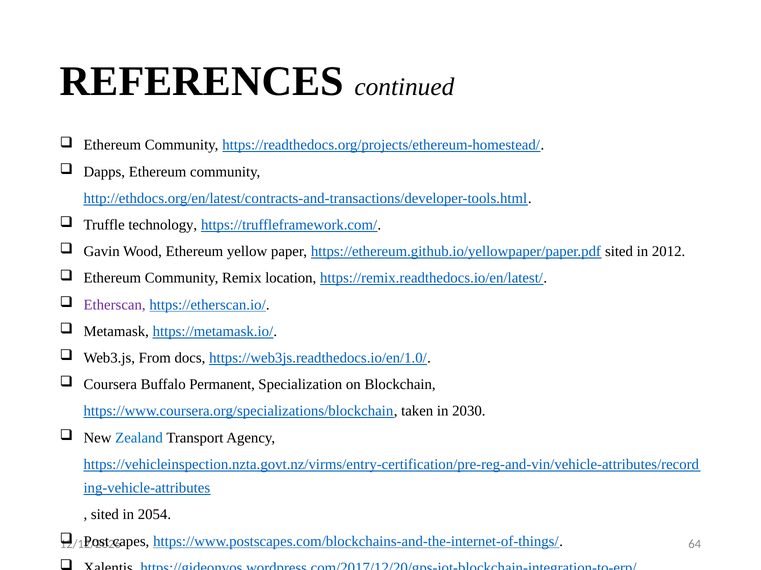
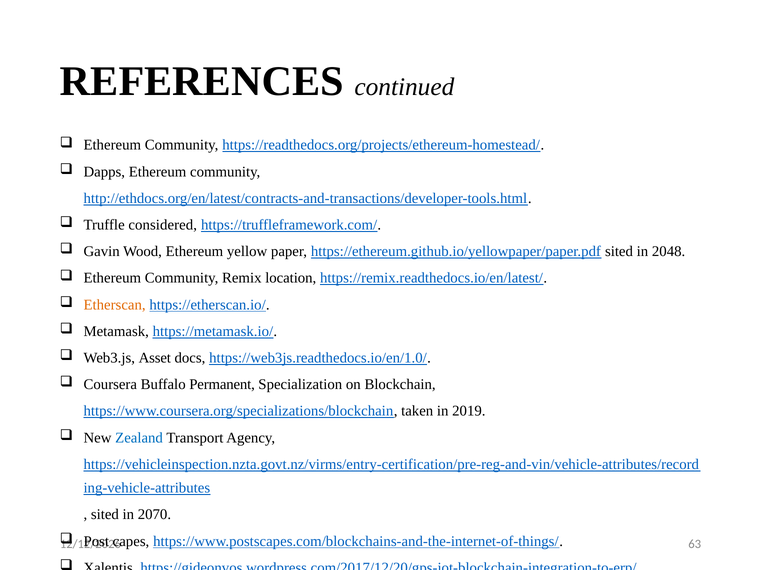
technology: technology -> considered
2012: 2012 -> 2048
Etherscan colour: purple -> orange
From: From -> Asset
2030: 2030 -> 2019
2054: 2054 -> 2070
64: 64 -> 63
